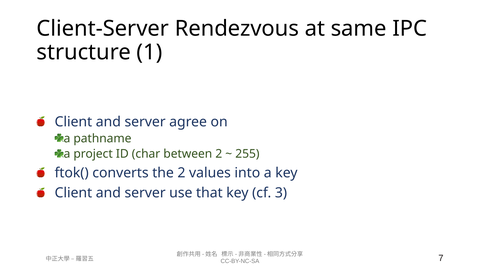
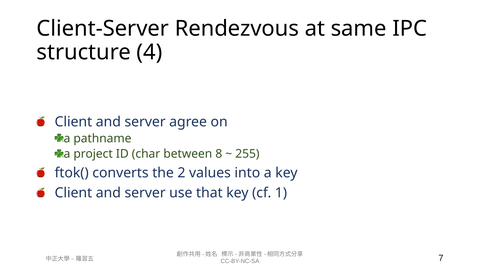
1: 1 -> 4
between 2: 2 -> 8
3: 3 -> 1
